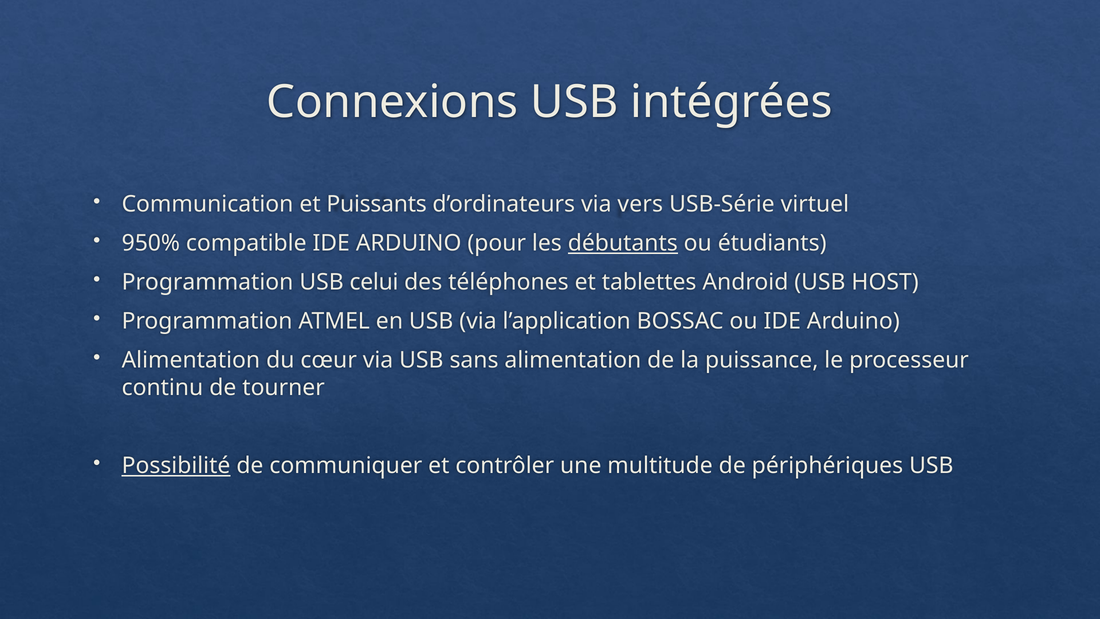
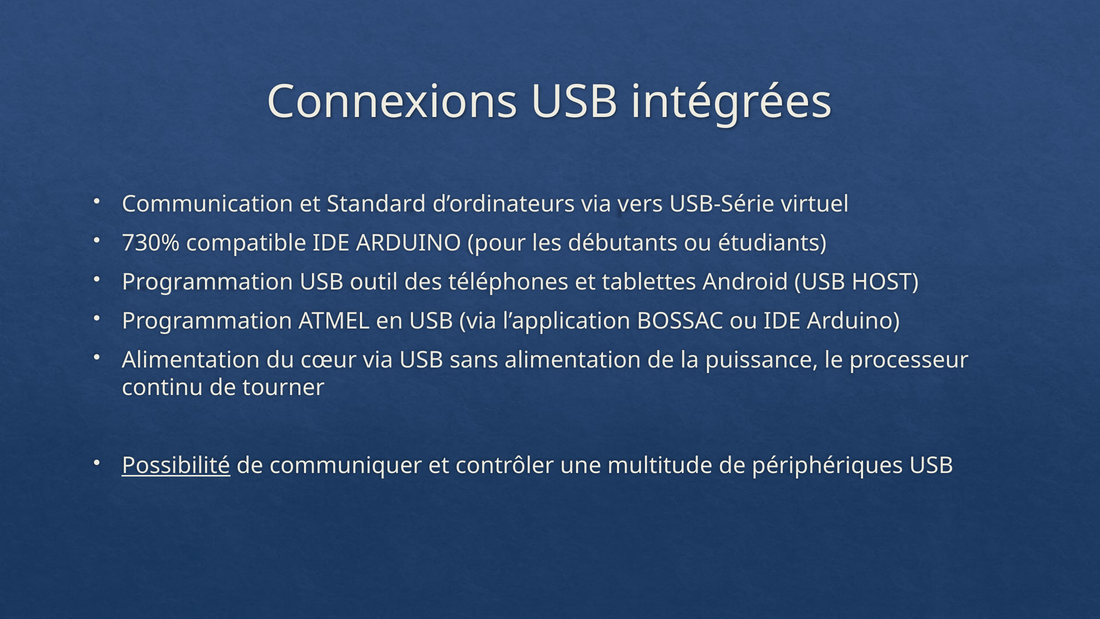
Puissants: Puissants -> Standard
950%: 950% -> 730%
débutants underline: present -> none
celui: celui -> outil
